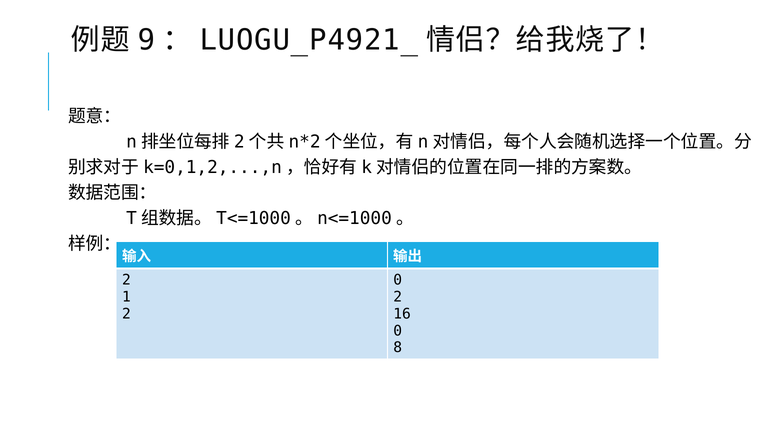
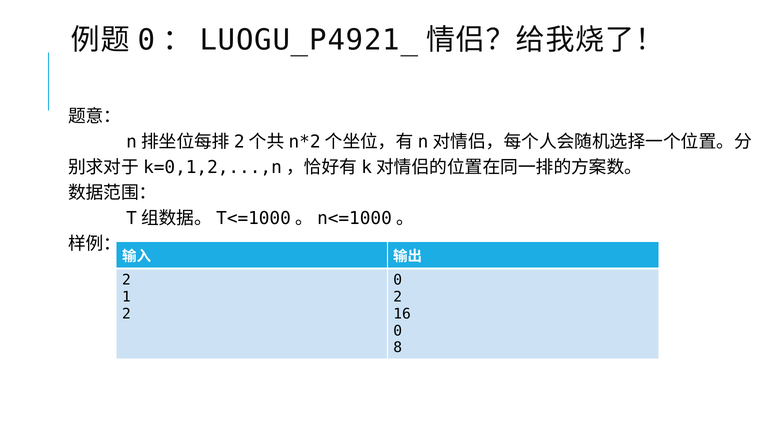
9 at (146, 40): 9 -> 0
